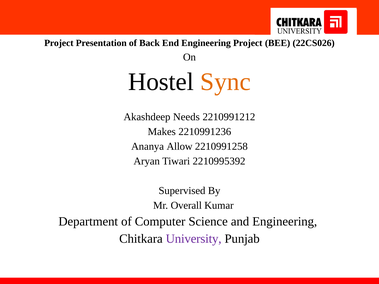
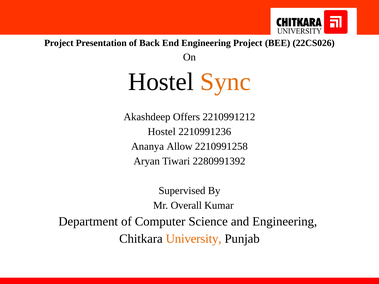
Needs: Needs -> Offers
Makes at (162, 132): Makes -> Hostel
2210995392: 2210995392 -> 2280991392
University colour: purple -> orange
